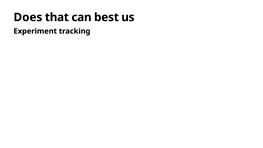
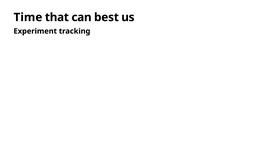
Does: Does -> Time
